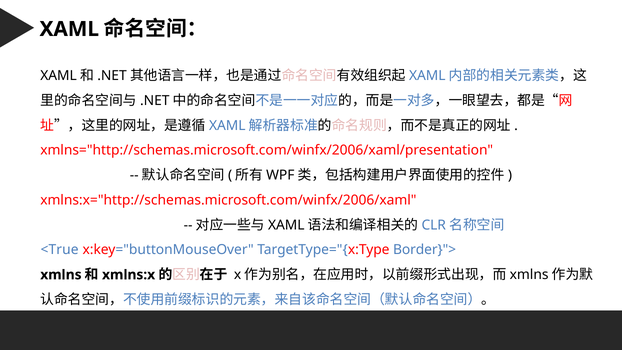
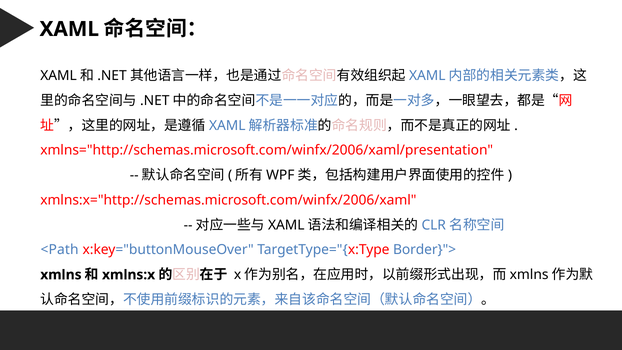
<True: <True -> <Path
